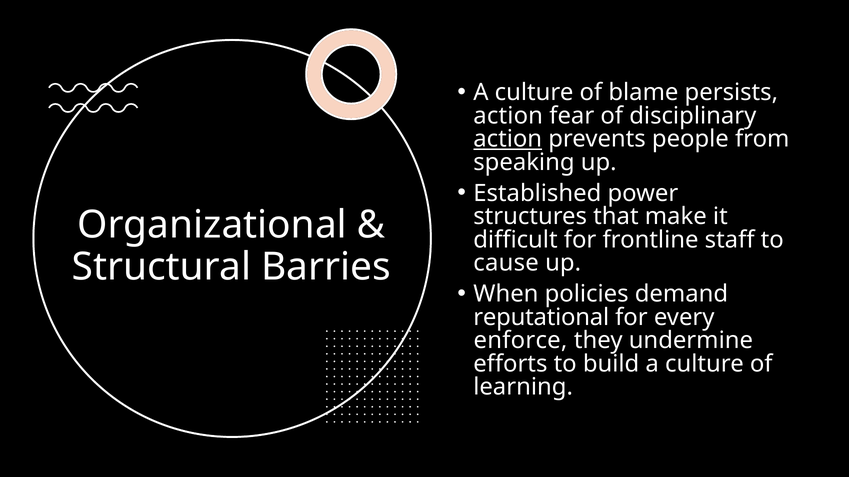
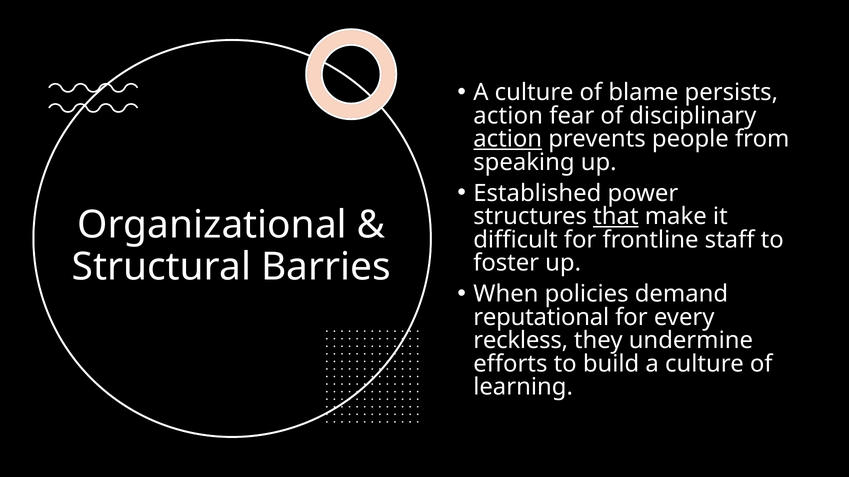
that underline: none -> present
cause: cause -> foster
enforce: enforce -> reckless
